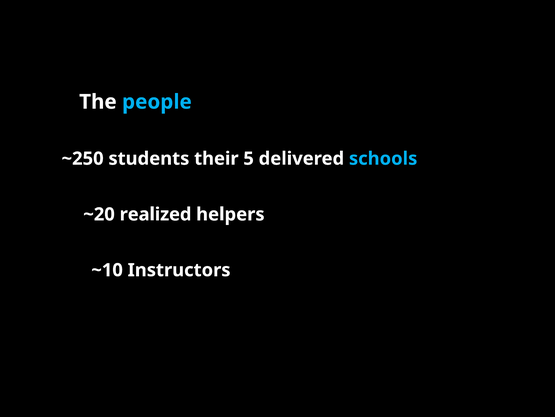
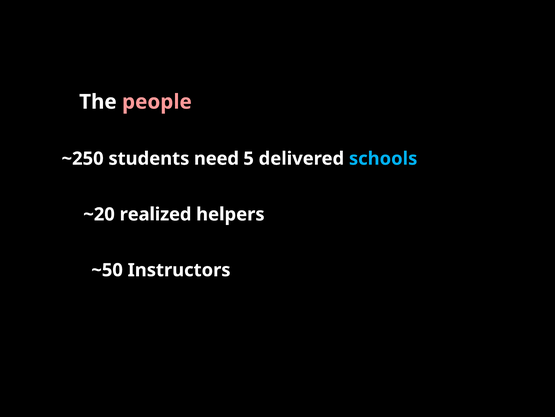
people colour: light blue -> pink
their: their -> need
~10: ~10 -> ~50
